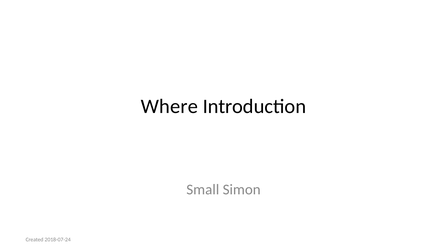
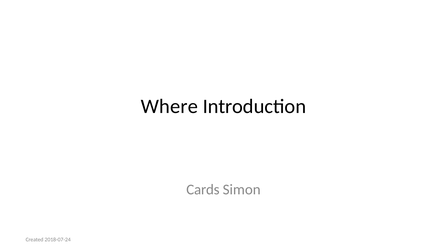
Small: Small -> Cards
